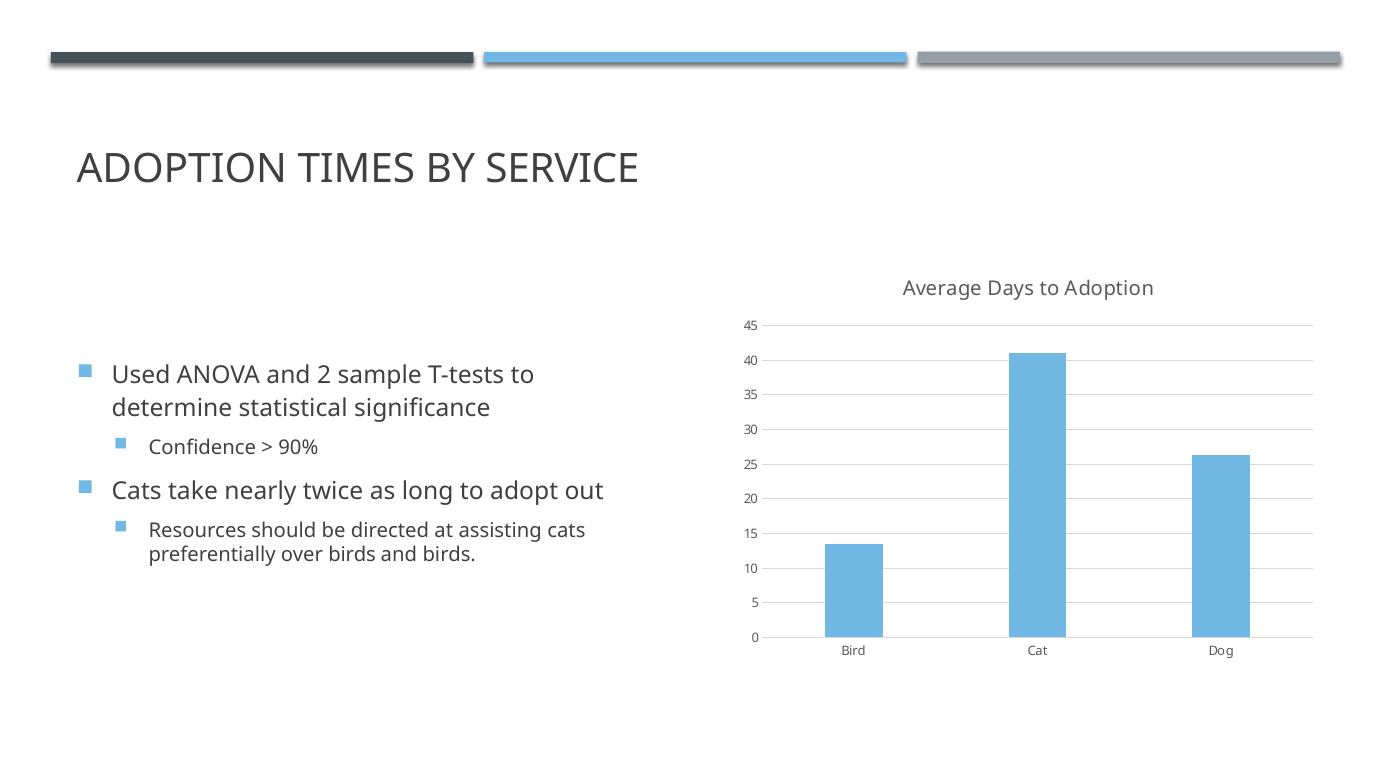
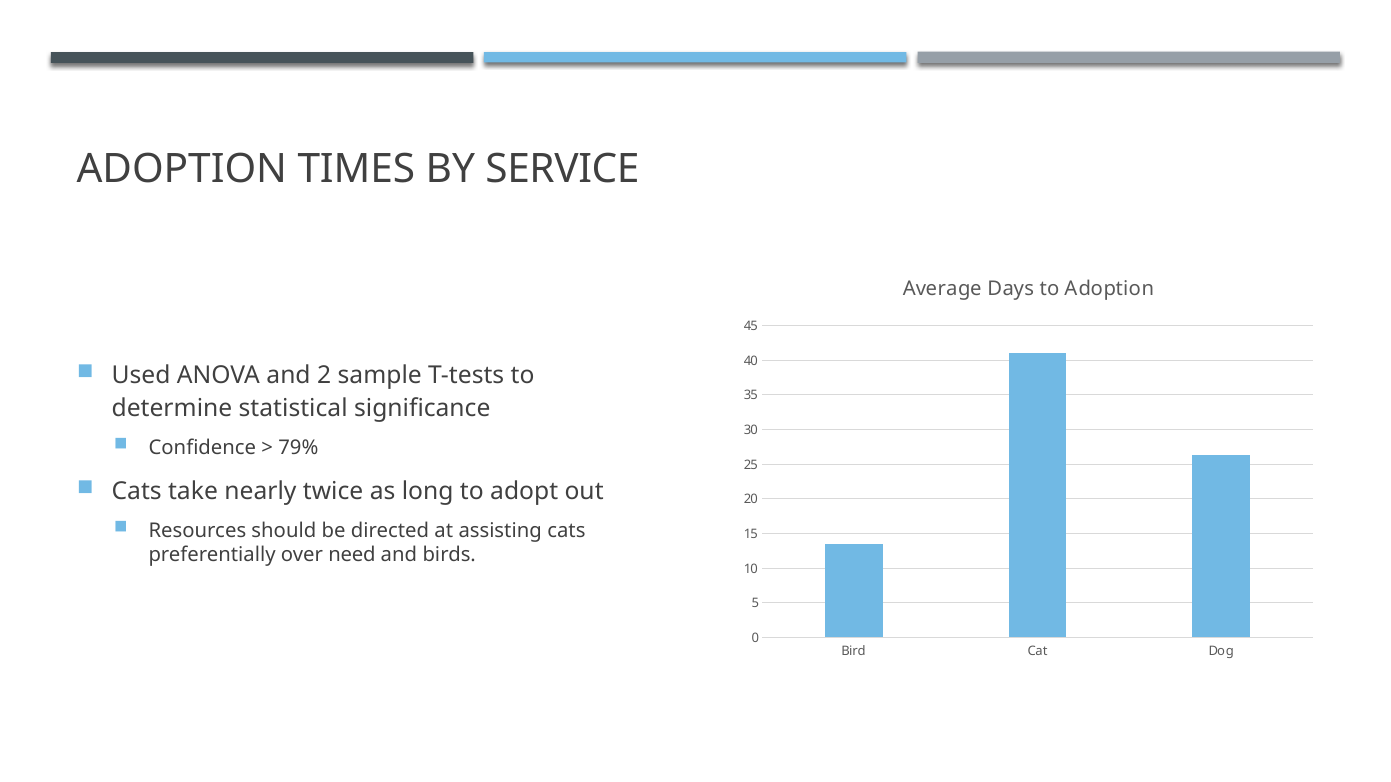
90%: 90% -> 79%
over birds: birds -> need
